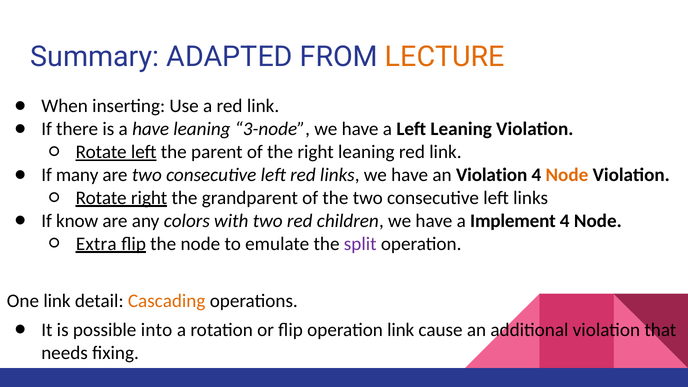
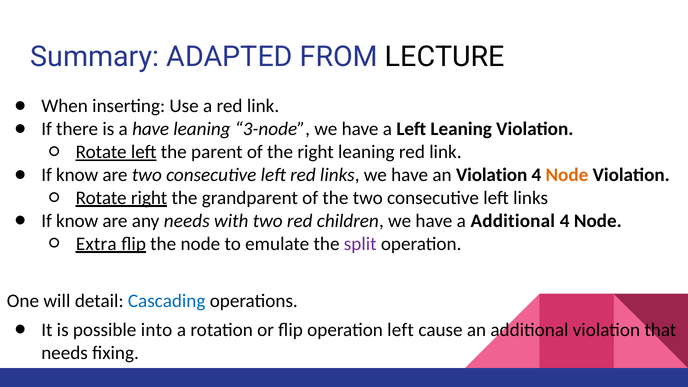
LECTURE colour: orange -> black
many at (77, 175): many -> know
any colors: colors -> needs
a Implement: Implement -> Additional
One link: link -> will
Cascading colour: orange -> blue
operation link: link -> left
